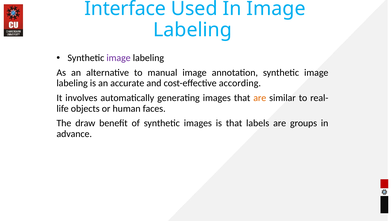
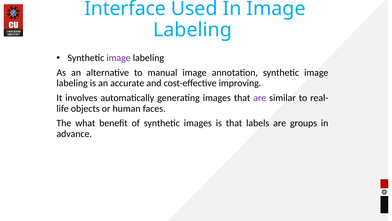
according: according -> improving
are at (260, 98) colour: orange -> purple
draw: draw -> what
